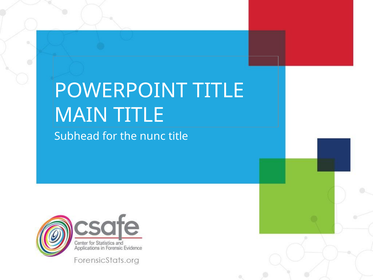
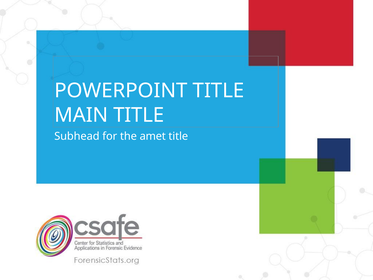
nunc: nunc -> amet
